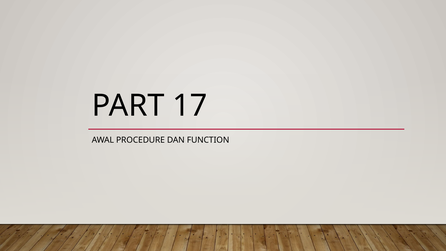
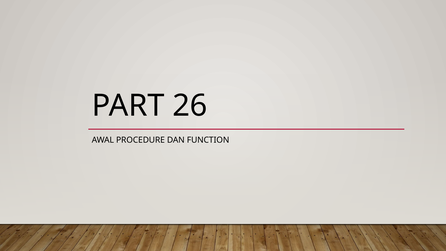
17: 17 -> 26
